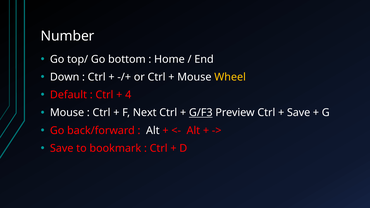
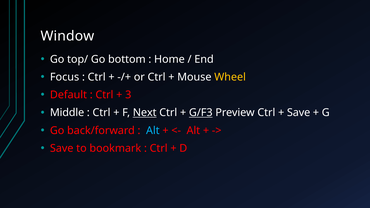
Number: Number -> Window
Down: Down -> Focus
4: 4 -> 3
Mouse at (67, 113): Mouse -> Middle
Next underline: none -> present
Alt at (153, 131) colour: white -> light blue
